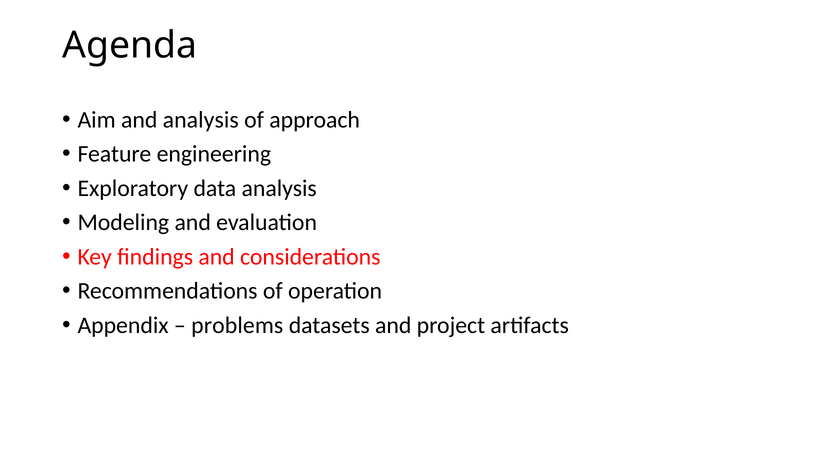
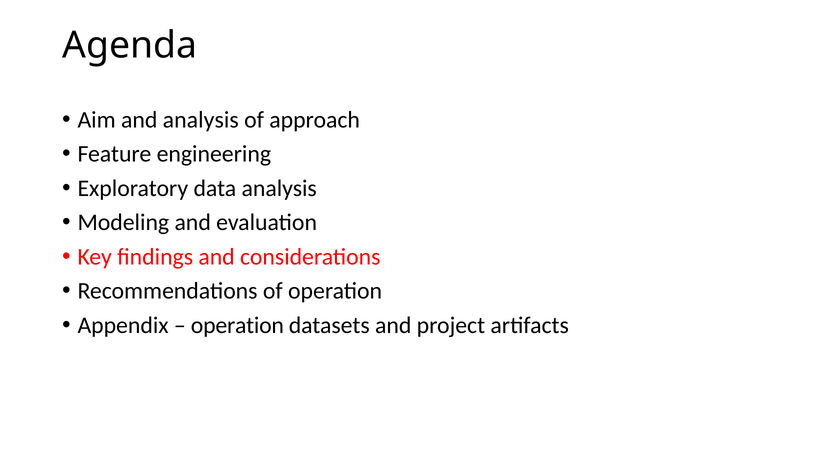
problems at (237, 325): problems -> operation
